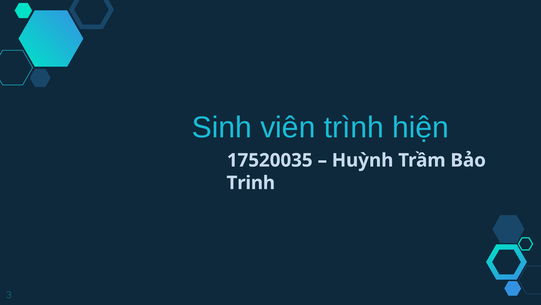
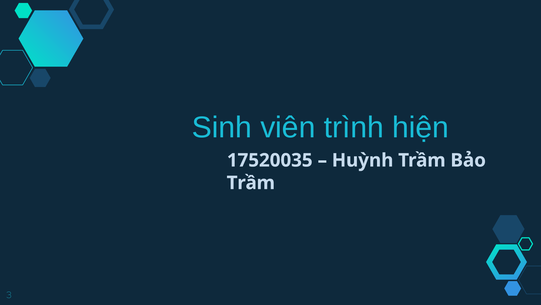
Trinh at (251, 183): Trinh -> Trầm
